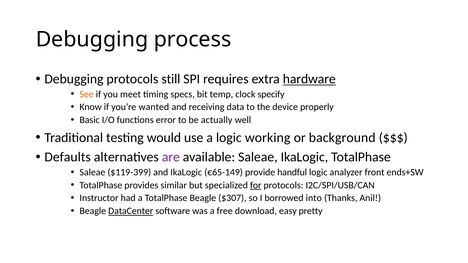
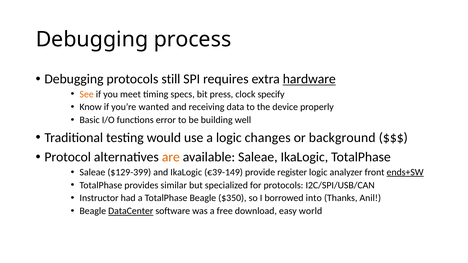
temp: temp -> press
actually: actually -> building
working: working -> changes
Defaults: Defaults -> Protocol
are colour: purple -> orange
$119-399: $119-399 -> $129-399
€65-149: €65-149 -> €39-149
handful: handful -> register
ends+SW underline: none -> present
for underline: present -> none
$307: $307 -> $350
pretty: pretty -> world
